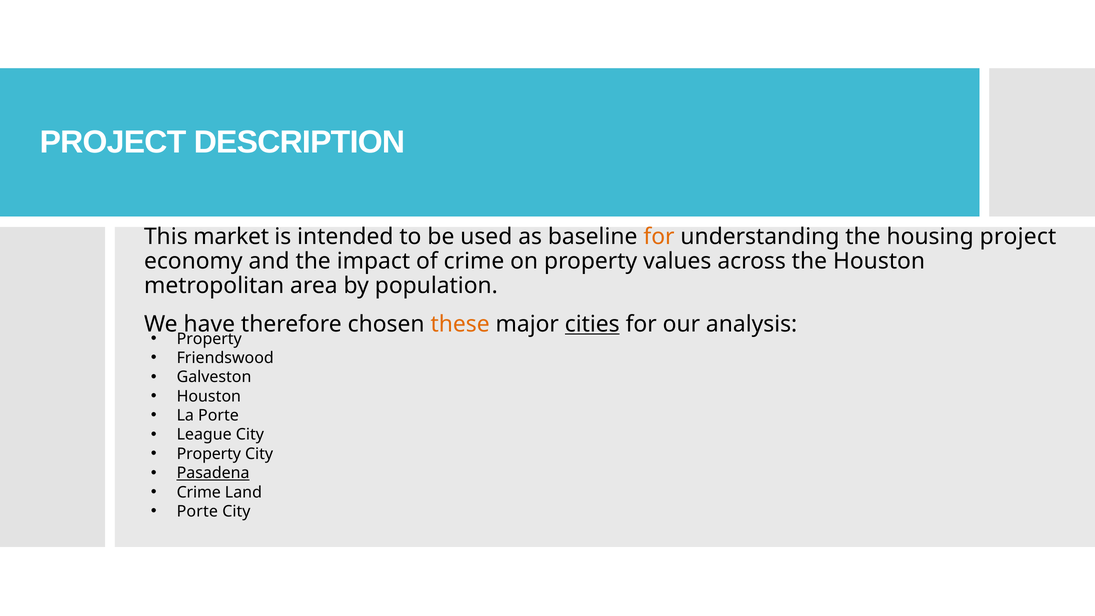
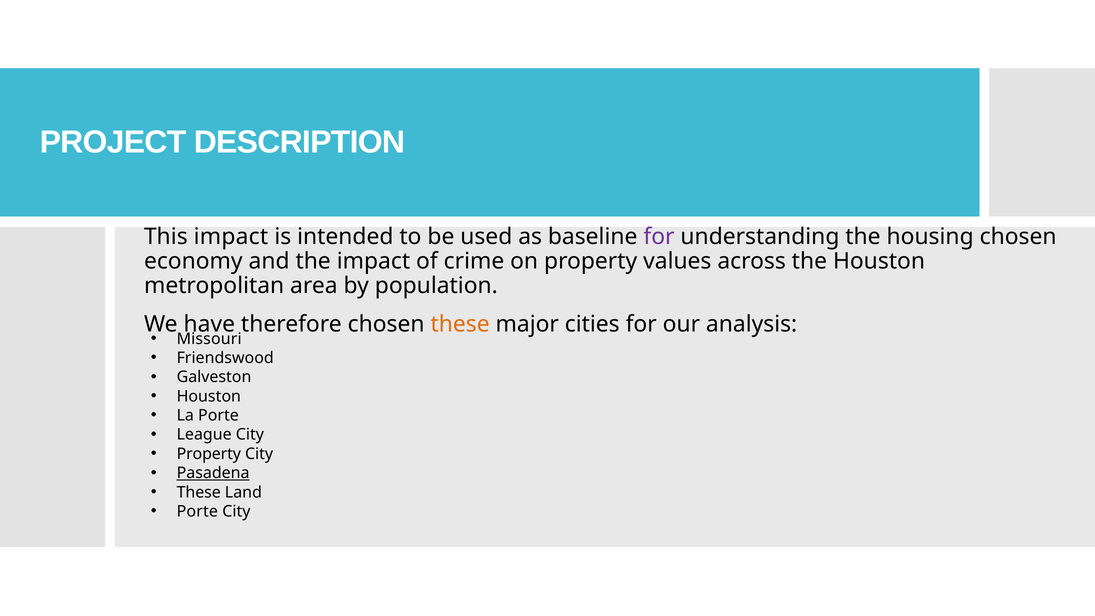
This market: market -> impact
for at (659, 237) colour: orange -> purple
housing project: project -> chosen
cities underline: present -> none
Property at (209, 339): Property -> Missouri
Crime at (199, 492): Crime -> These
